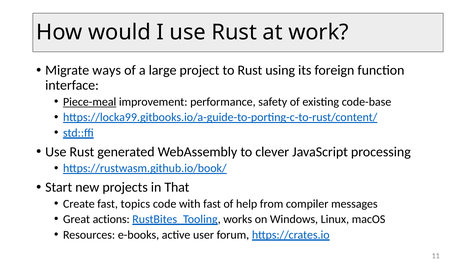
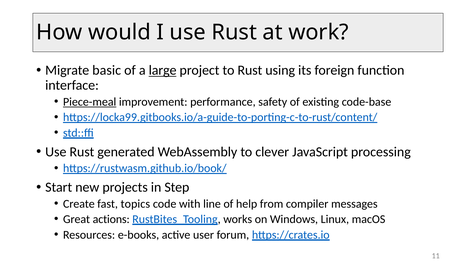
ways: ways -> basic
large underline: none -> present
That: That -> Step
with fast: fast -> line
